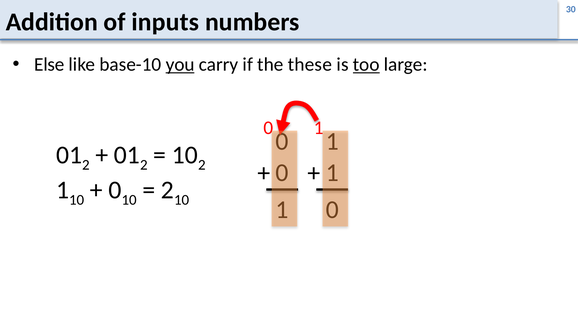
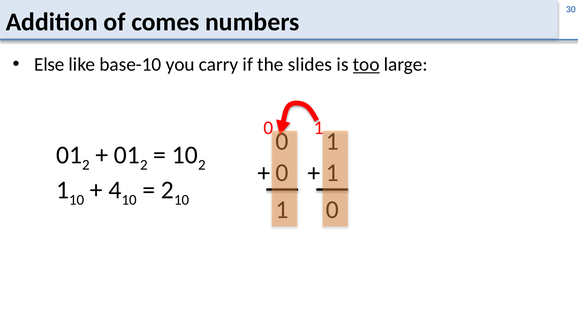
inputs: inputs -> comes
you underline: present -> none
these: these -> slides
0 at (115, 190): 0 -> 4
